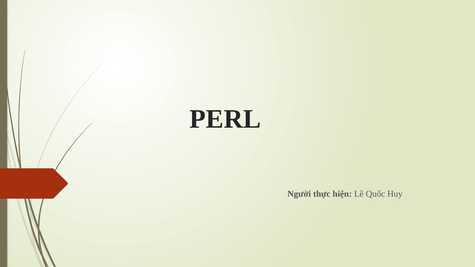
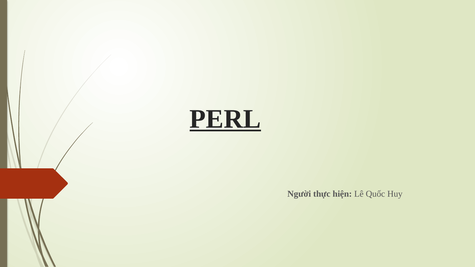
PERL underline: none -> present
